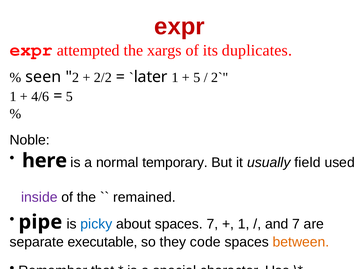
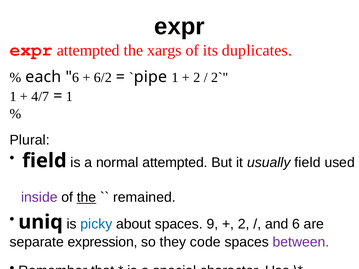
expr at (179, 27) colour: red -> black
seen: seen -> each
2 at (76, 78): 2 -> 6
2/2: 2/2 -> 6/2
later: later -> pipe
5 at (197, 78): 5 -> 2
4/6: 4/6 -> 4/7
5 at (69, 97): 5 -> 1
Noble: Noble -> Plural
here at (45, 161): here -> field
normal temporary: temporary -> attempted
the at (87, 197) underline: none -> present
pipe: pipe -> uniq
spaces 7: 7 -> 9
1 at (244, 224): 1 -> 2
and 7: 7 -> 6
executable: executable -> expression
between colour: orange -> purple
